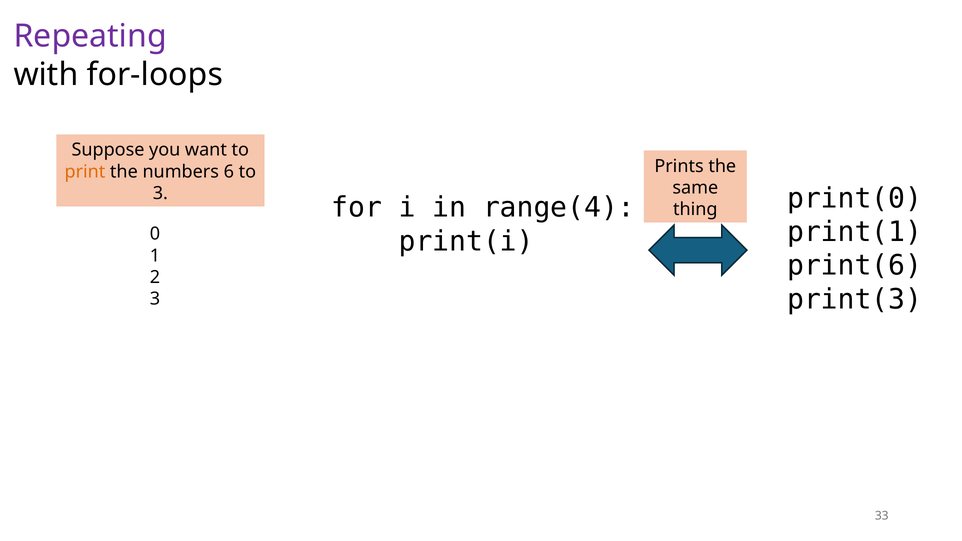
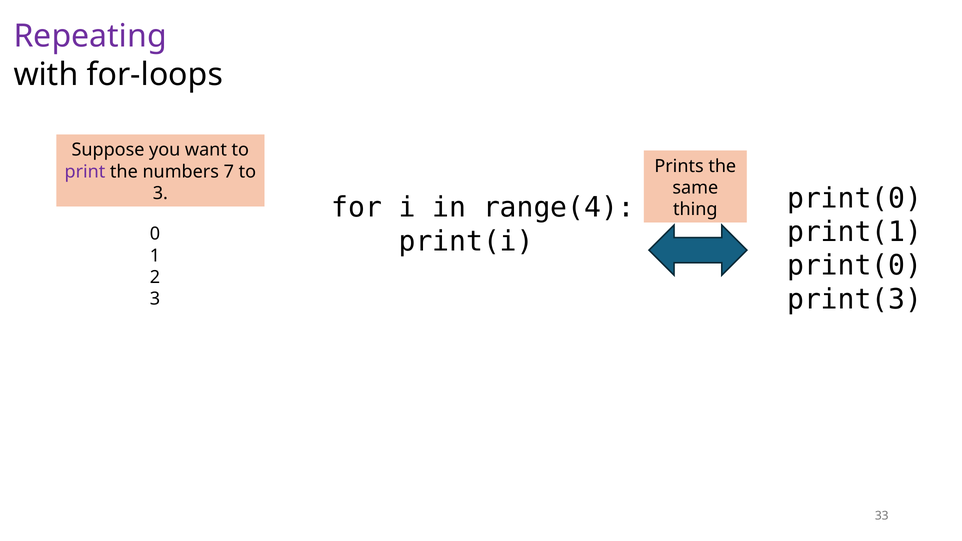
print colour: orange -> purple
6: 6 -> 7
print(6 at (855, 266): print(6 -> print(0
